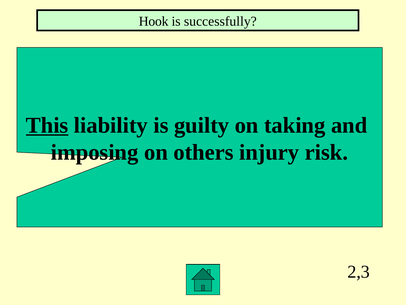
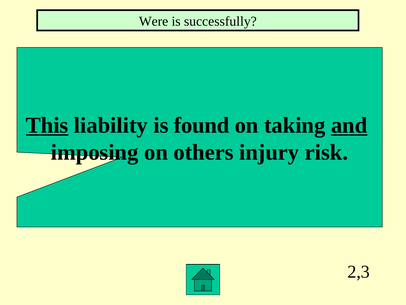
Hook: Hook -> Were
guilty: guilty -> found
and underline: none -> present
